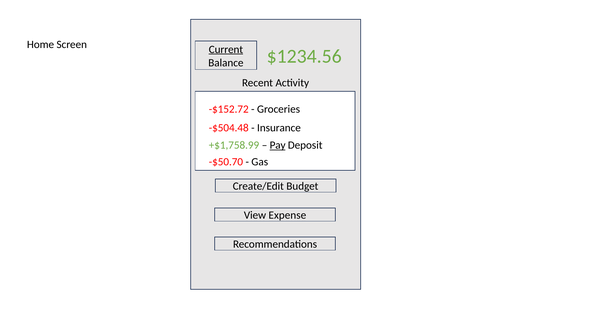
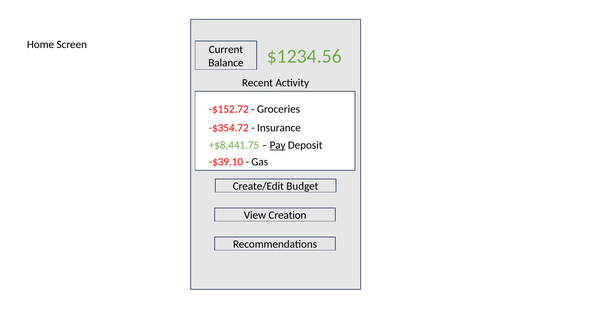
Current underline: present -> none
-$504.48: -$504.48 -> -$354.72
+$1,758.99: +$1,758.99 -> +$8,441.75
-$50.70: -$50.70 -> -$39.10
Expense: Expense -> Creation
